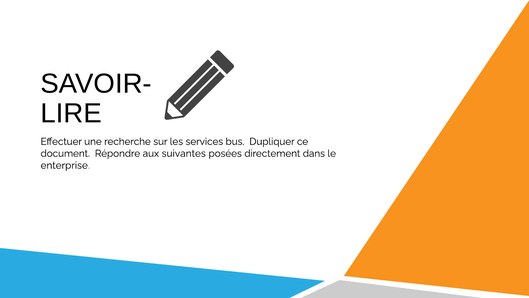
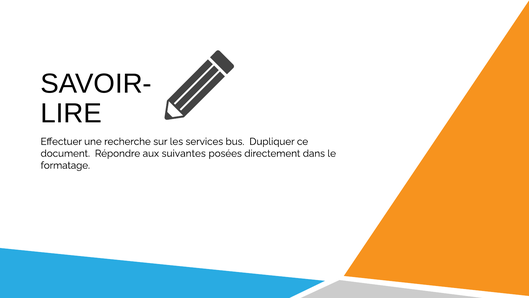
enterprise: enterprise -> formatage
